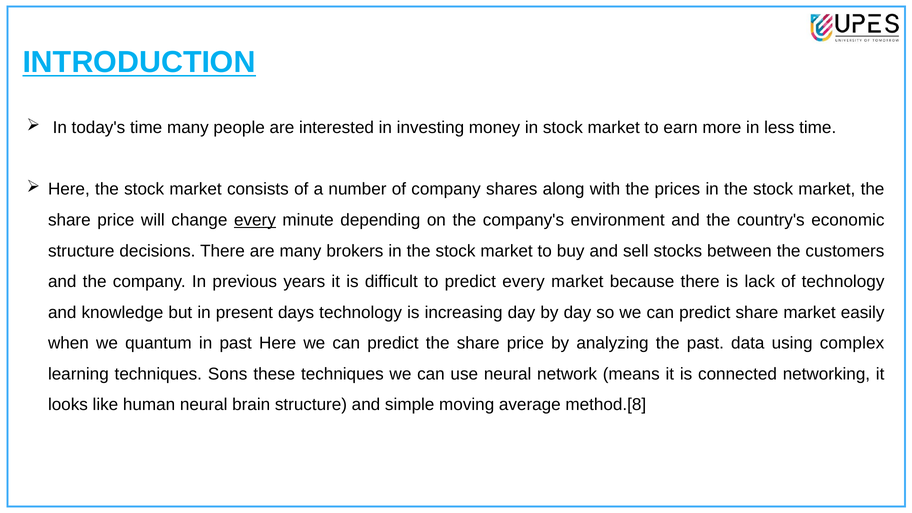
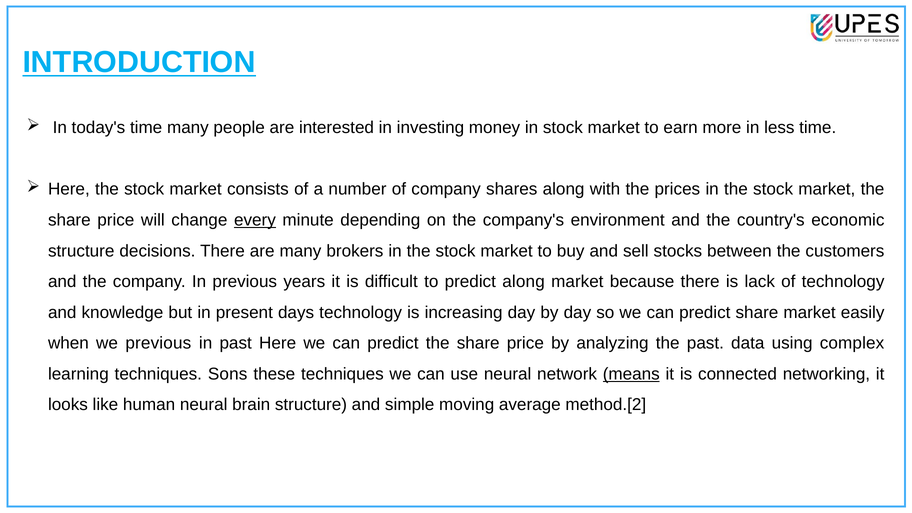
predict every: every -> along
we quantum: quantum -> previous
means underline: none -> present
method.[8: method.[8 -> method.[2
